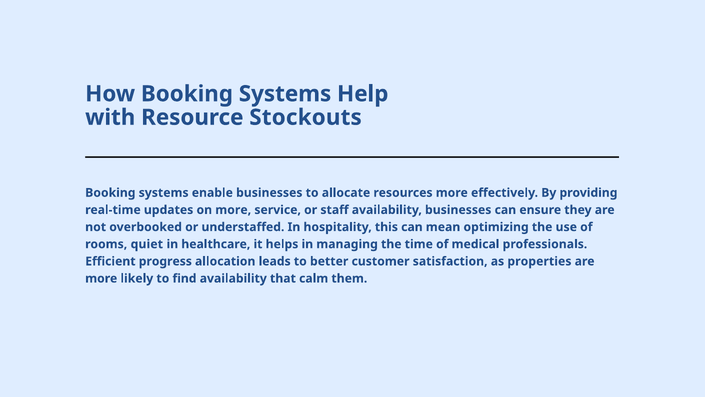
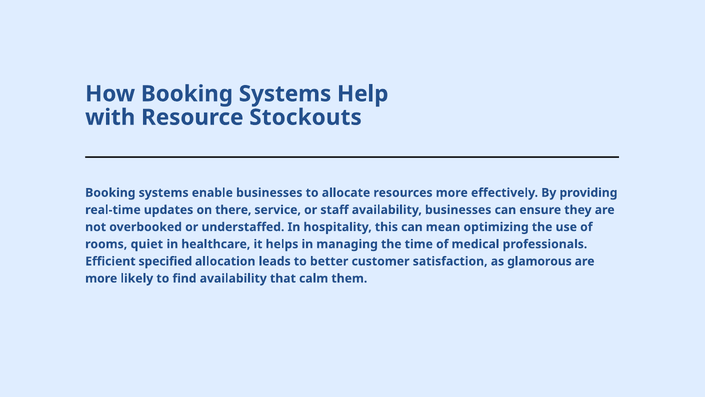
on more: more -> there
progress: progress -> specified
properties: properties -> glamorous
